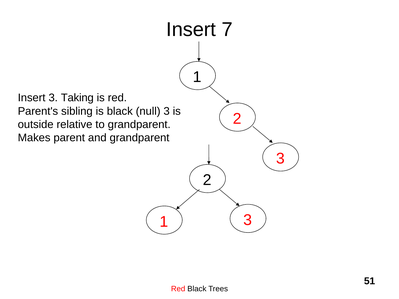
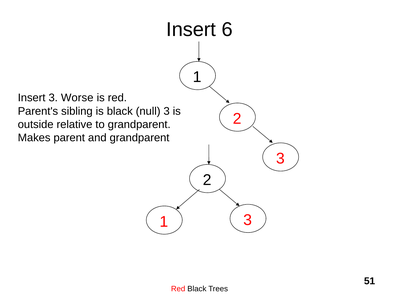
7: 7 -> 6
Taking: Taking -> Worse
